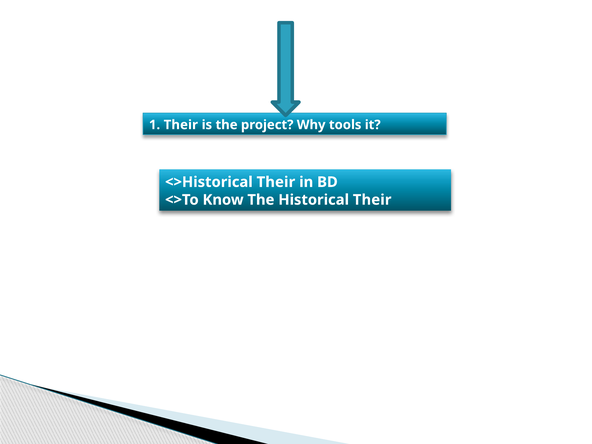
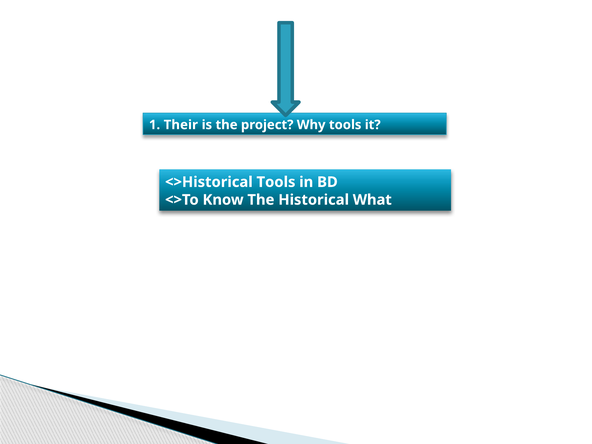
<>Historical Their: Their -> Tools
Historical Their: Their -> What
